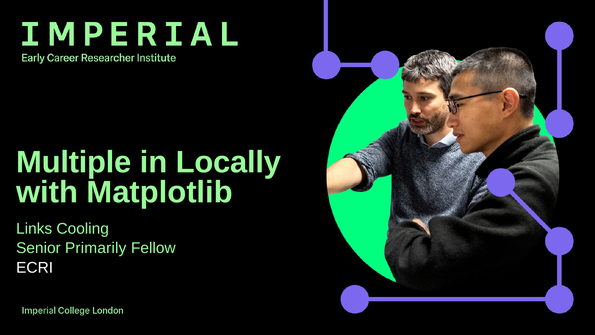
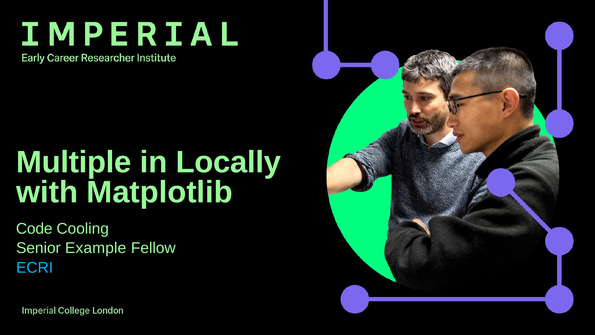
Links: Links -> Code
Primarily: Primarily -> Example
ECRI colour: white -> light blue
